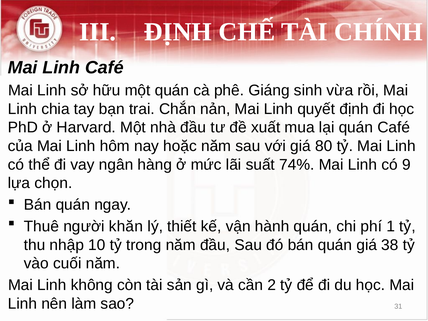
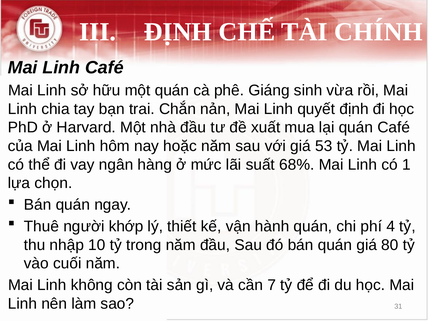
80: 80 -> 53
74%: 74% -> 68%
9: 9 -> 1
khăn: khăn -> khớp
1: 1 -> 4
38: 38 -> 80
2: 2 -> 7
